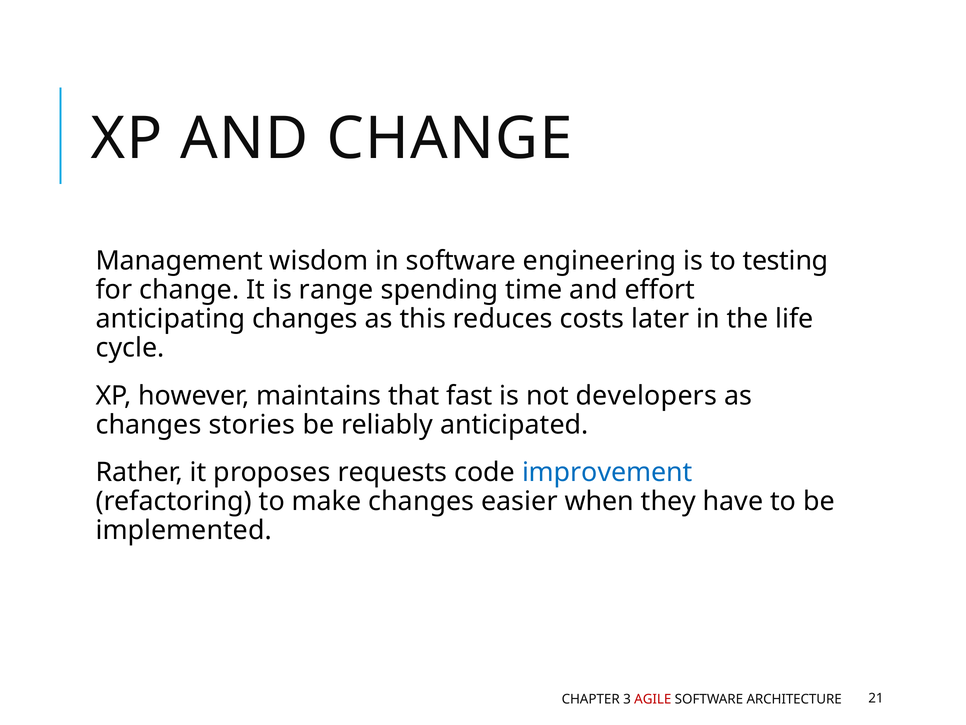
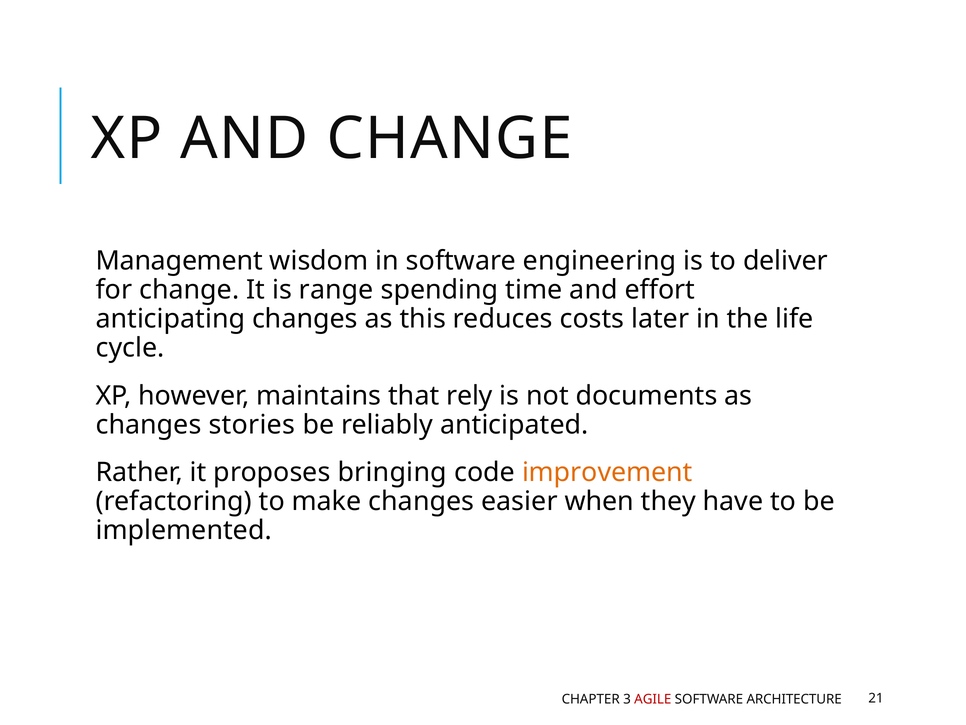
testing: testing -> deliver
fast: fast -> rely
developers: developers -> documents
requests: requests -> bringing
improvement colour: blue -> orange
